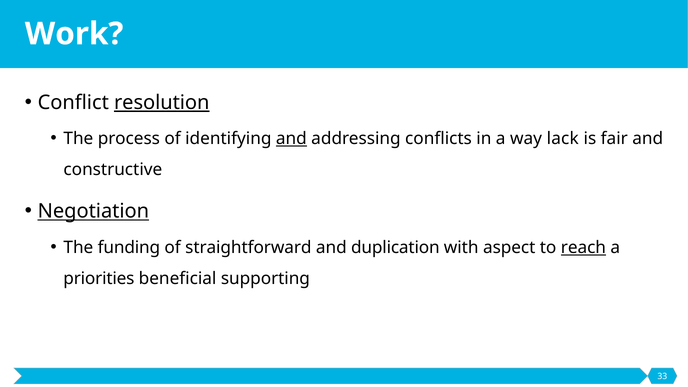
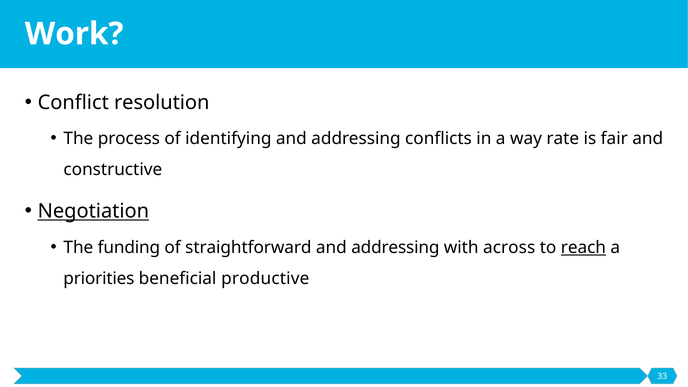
resolution underline: present -> none
and at (291, 139) underline: present -> none
lack: lack -> rate
duplication at (395, 247): duplication -> addressing
aspect: aspect -> across
supporting: supporting -> productive
